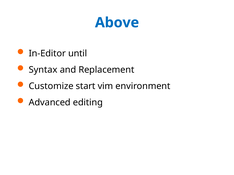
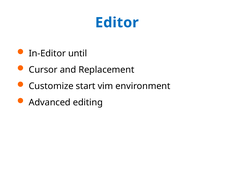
Above: Above -> Editor
Syntax: Syntax -> Cursor
